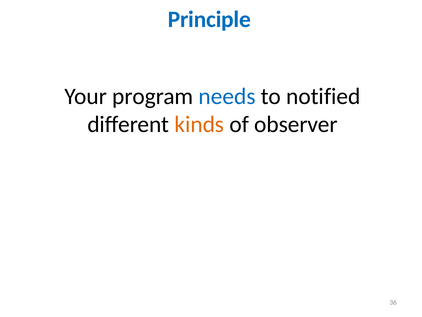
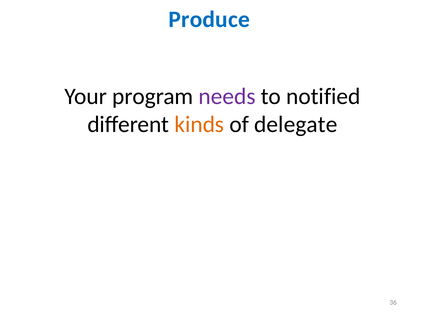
Principle: Principle -> Produce
needs colour: blue -> purple
observer: observer -> delegate
